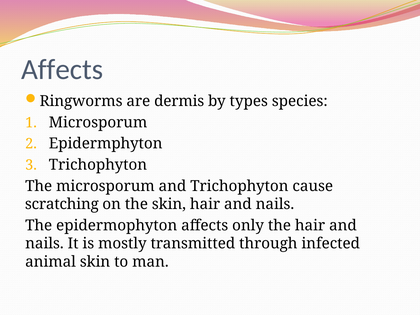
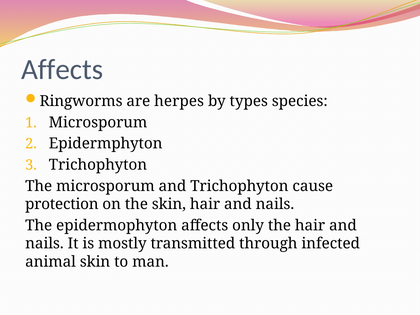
dermis: dermis -> herpes
scratching: scratching -> protection
